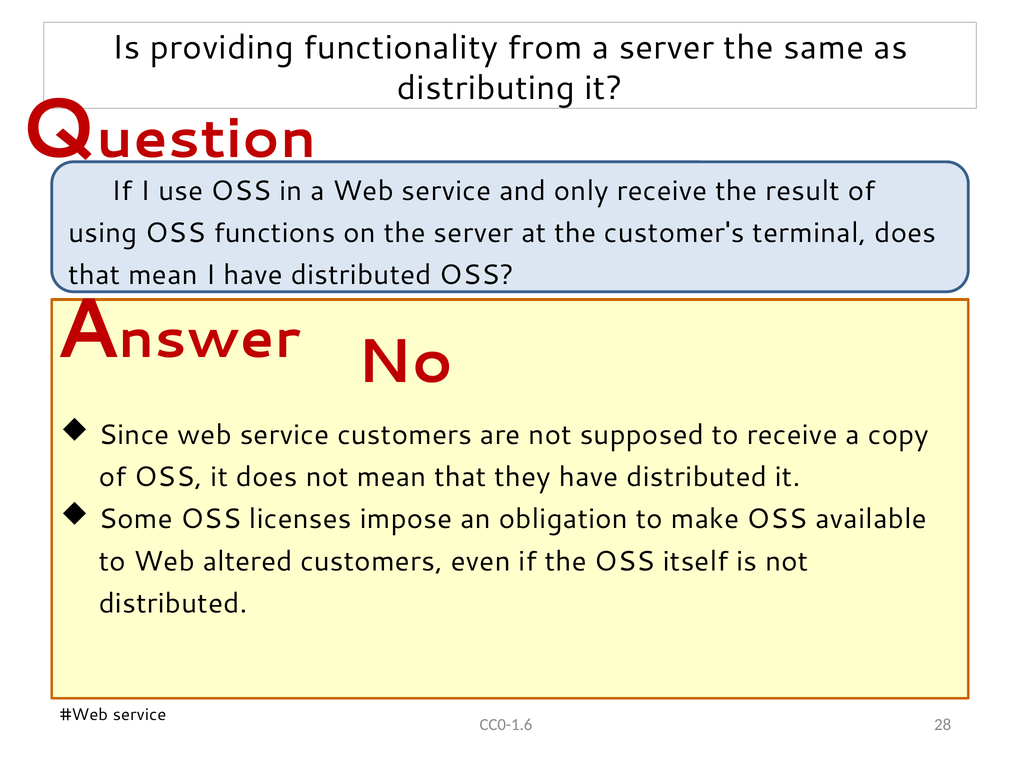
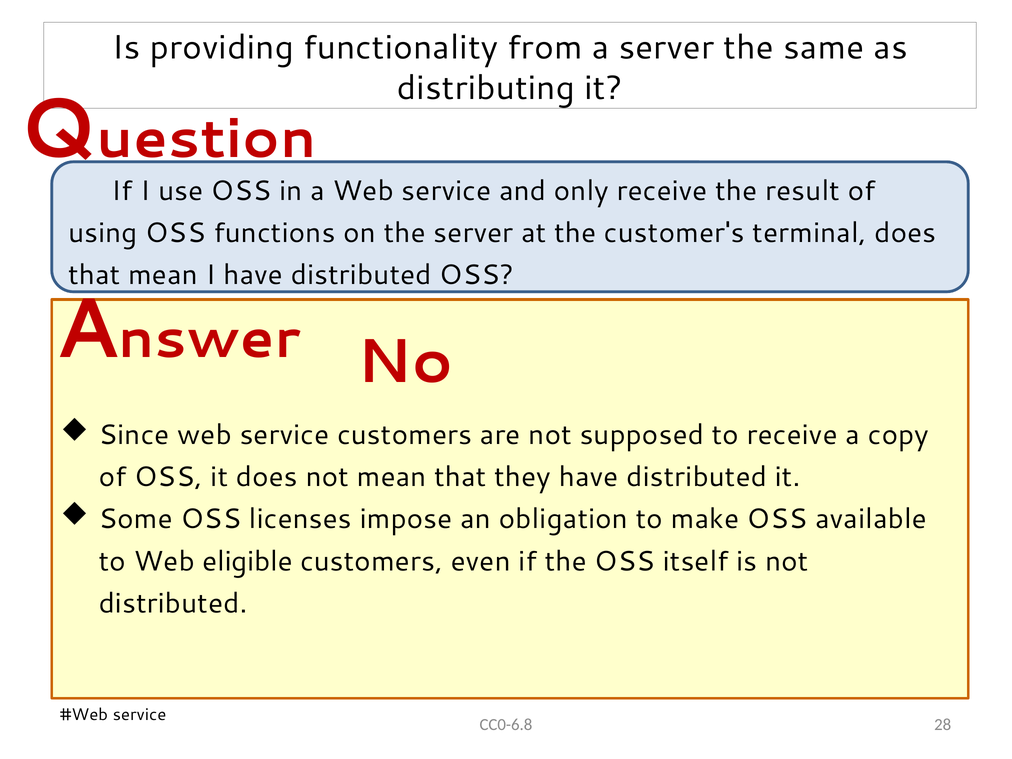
altered: altered -> eligible
CC0-1.6: CC0-1.6 -> CC0-6.8
